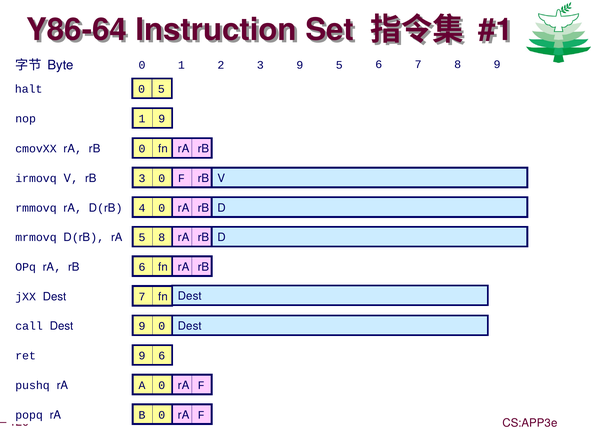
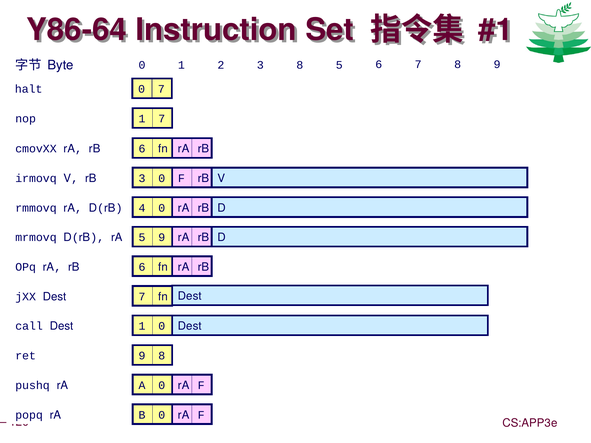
3 9: 9 -> 8
0 5: 5 -> 7
1 9: 9 -> 7
cmovXX rA rB 0: 0 -> 6
5 8: 8 -> 9
Dest 9: 9 -> 1
9 6: 6 -> 8
